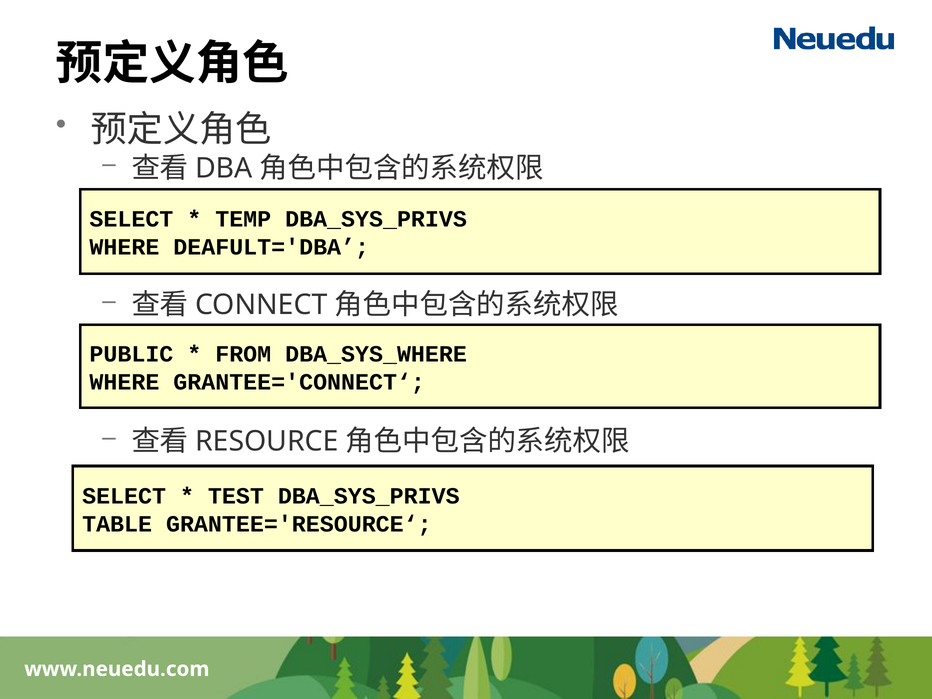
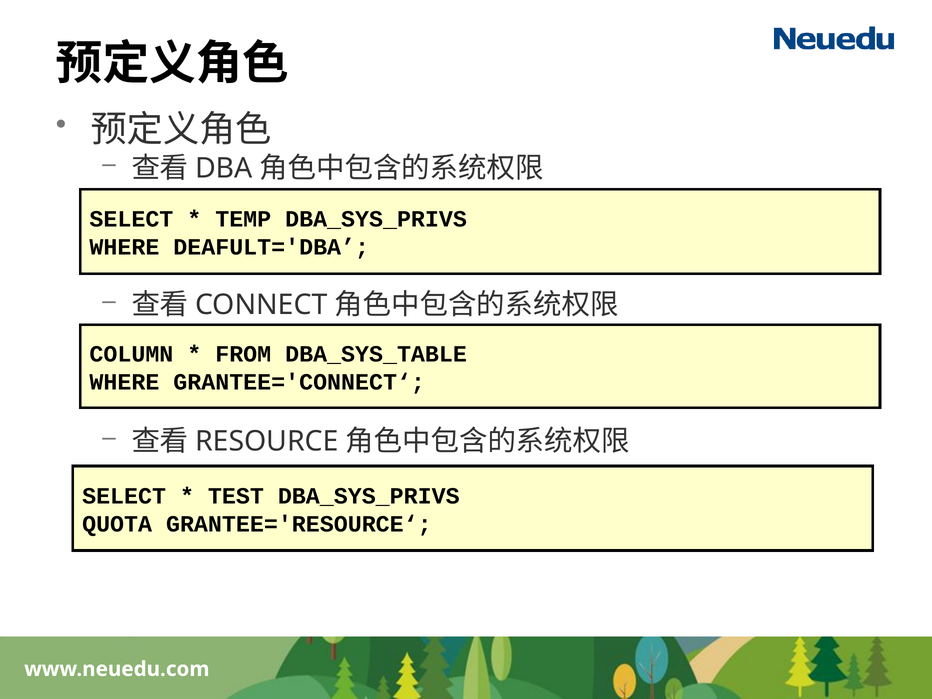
PUBLIC: PUBLIC -> COLUMN
DBA_SYS_WHERE: DBA_SYS_WHERE -> DBA_SYS_TABLE
TABLE: TABLE -> QUOTA
